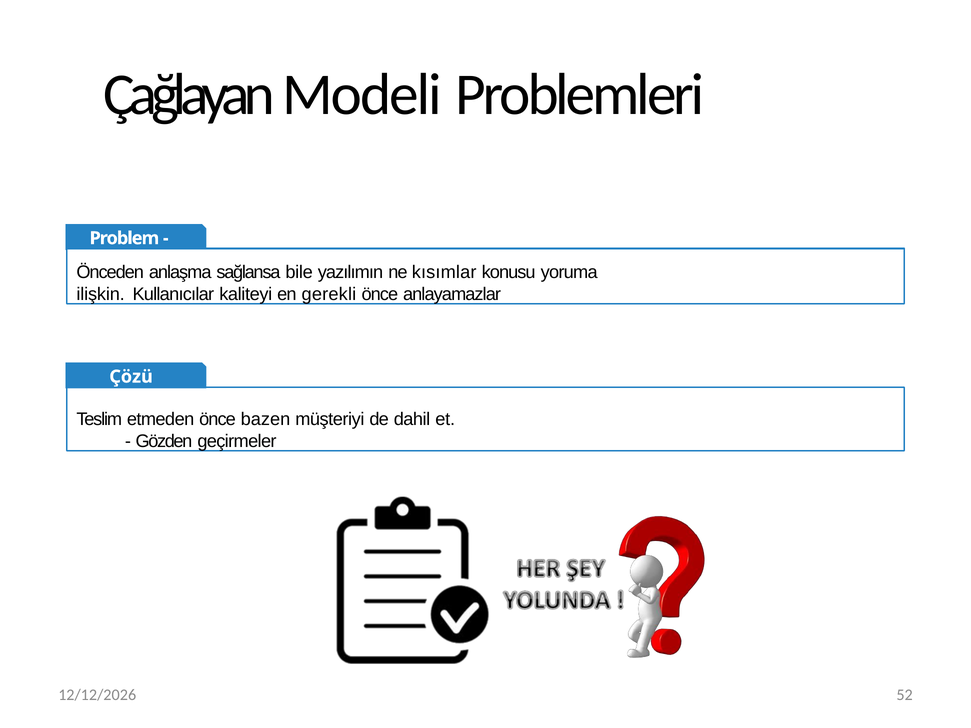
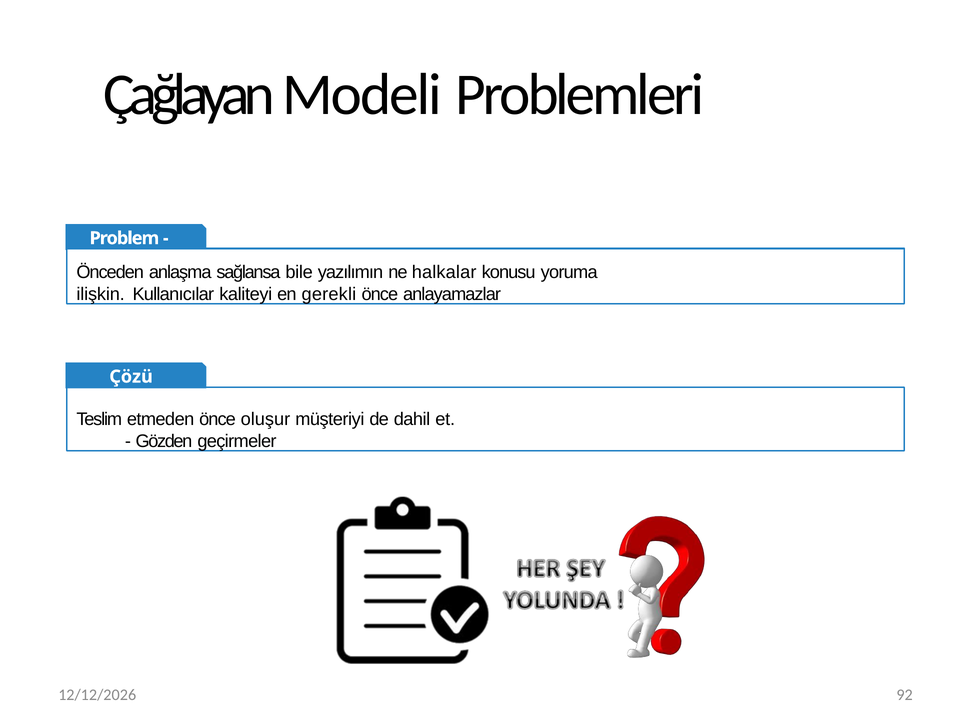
kısımlar: kısımlar -> halkalar
bazen: bazen -> oluşur
52: 52 -> 92
